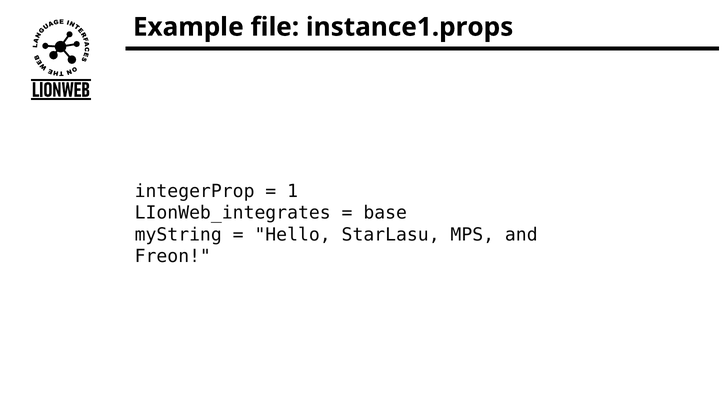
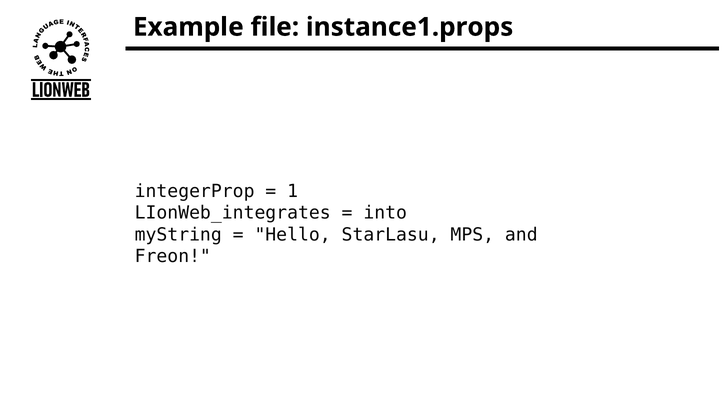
base: base -> into
